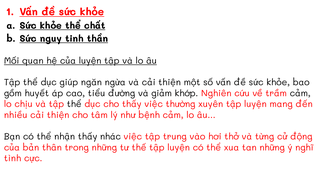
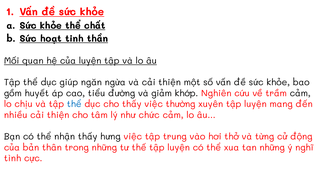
nguy: nguy -> hoạt
thể at (74, 104) colour: black -> blue
bệnh: bệnh -> chức
nhác: nhác -> hưng
